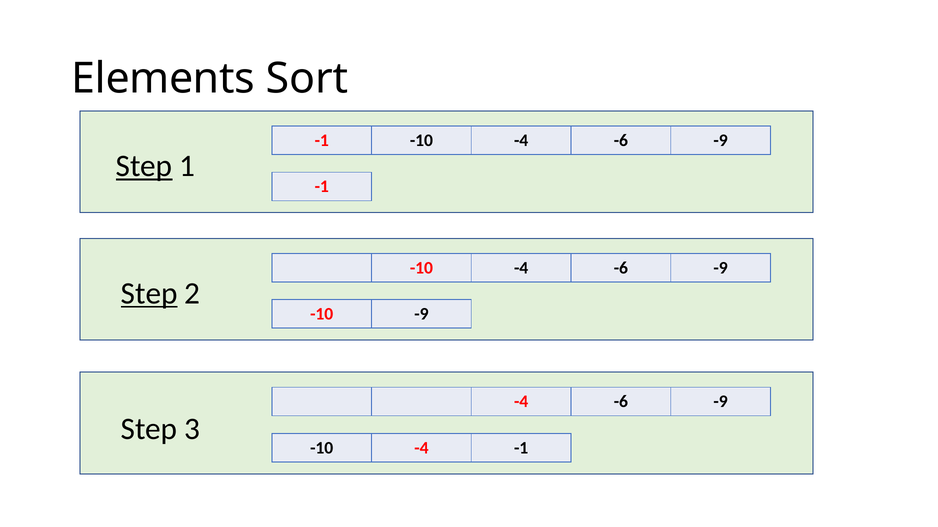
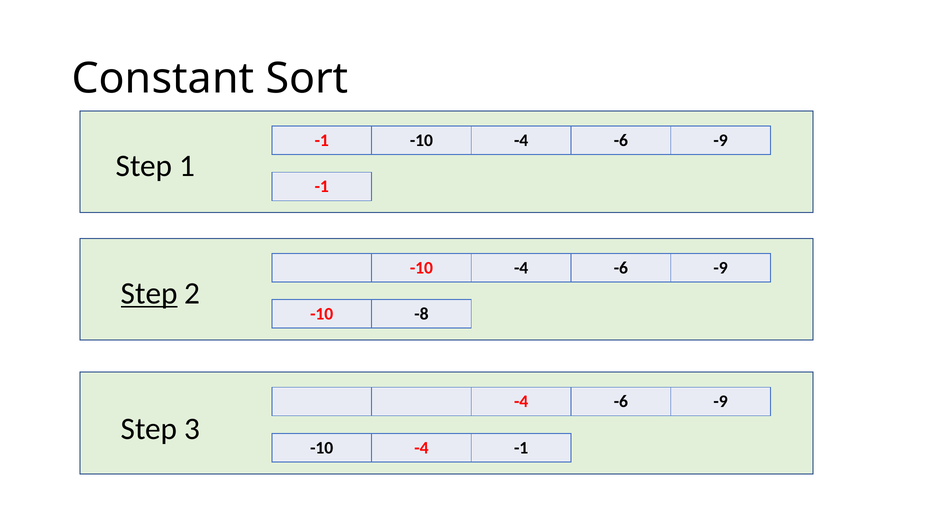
Elements: Elements -> Constant
Step at (144, 166) underline: present -> none
-10 -9: -9 -> -8
